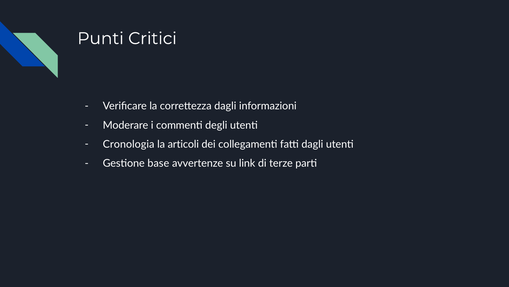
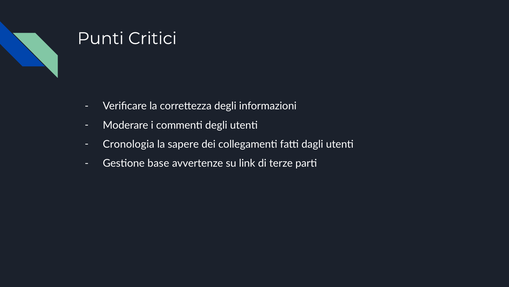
correttezza dagli: dagli -> degli
articoli: articoli -> sapere
